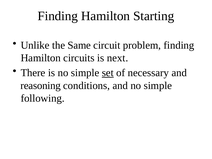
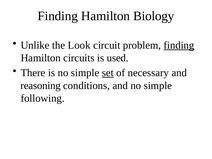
Starting: Starting -> Biology
Same: Same -> Look
finding at (179, 45) underline: none -> present
next: next -> used
